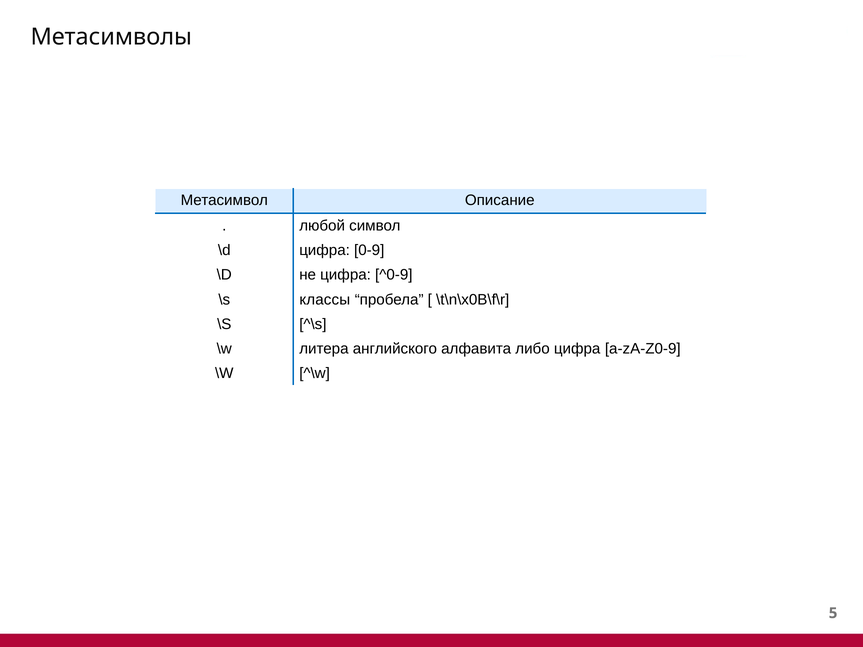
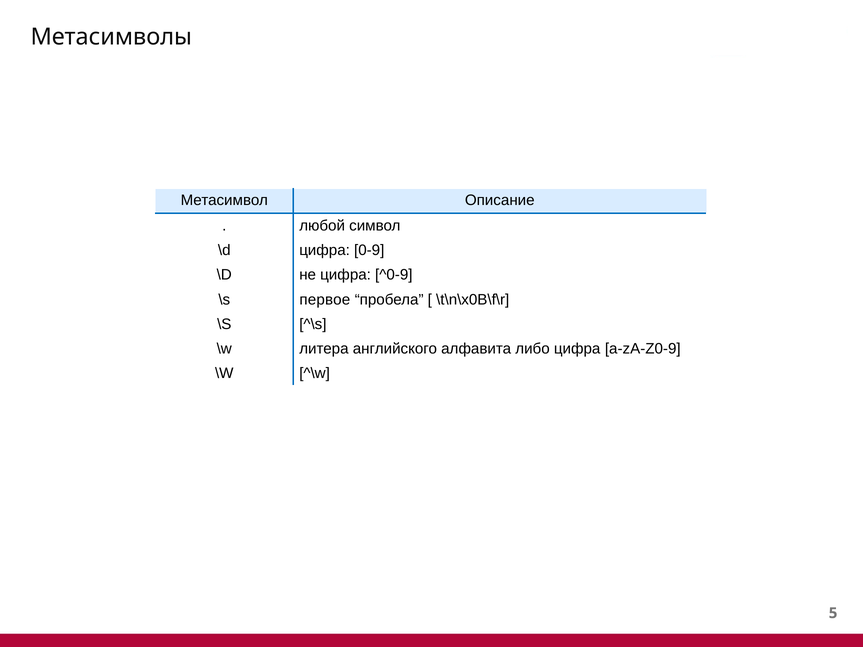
классы: классы -> первое
